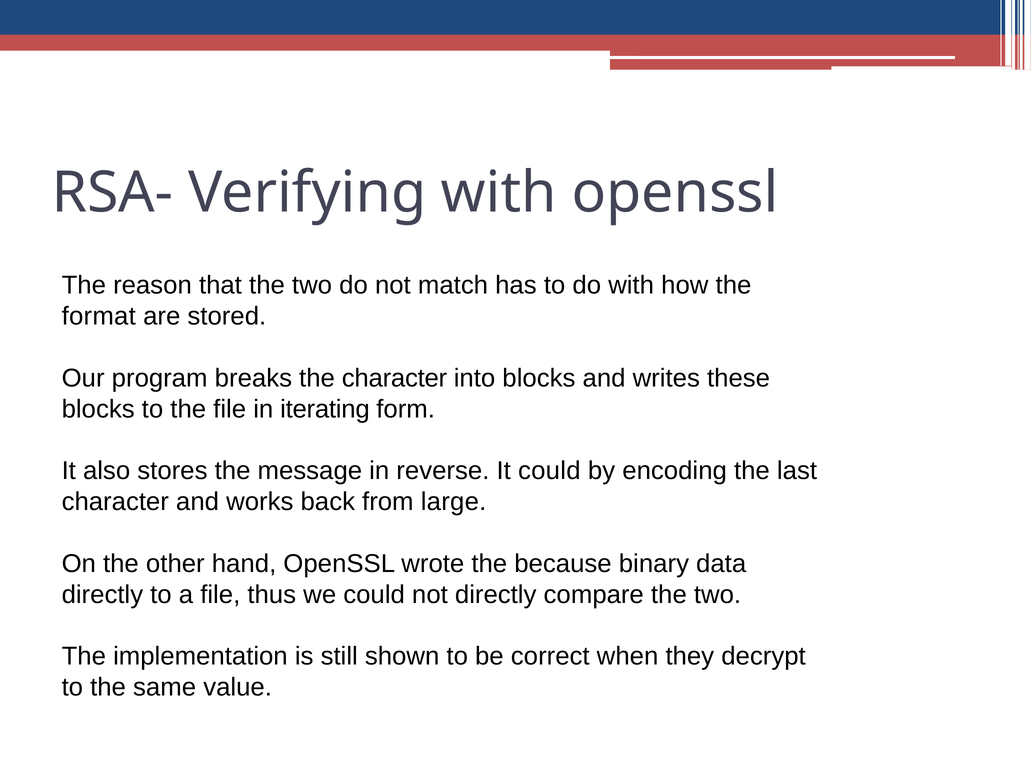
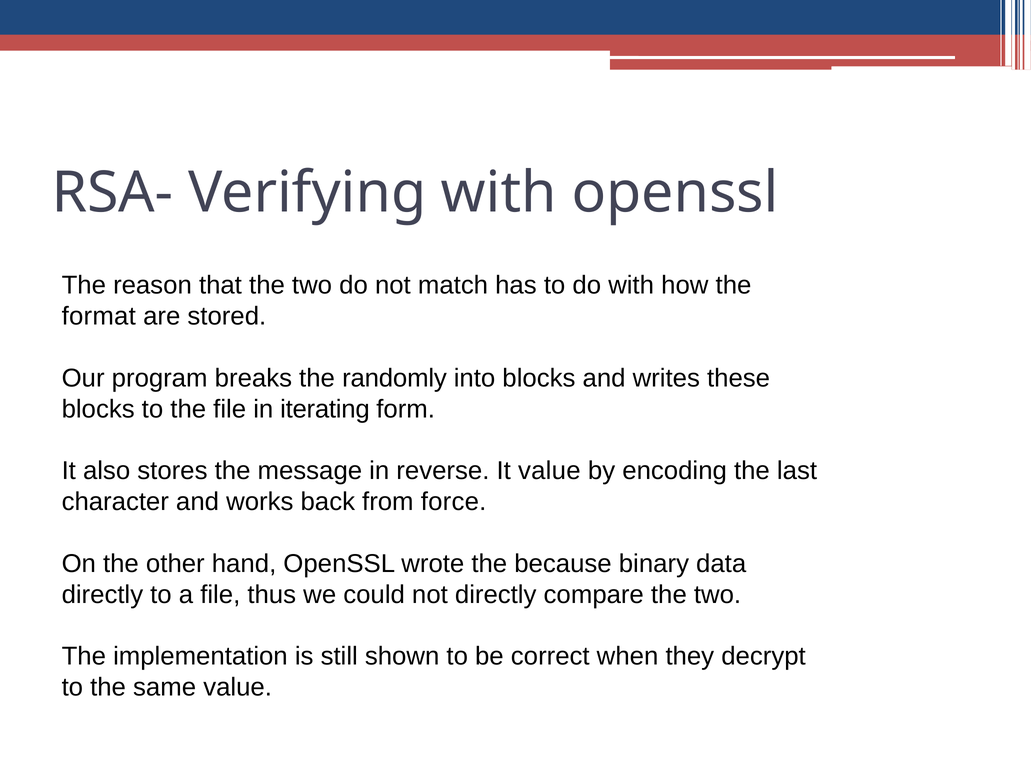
the character: character -> randomly
It could: could -> value
large: large -> force
